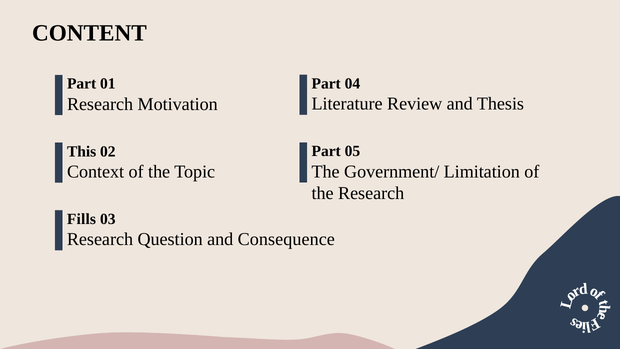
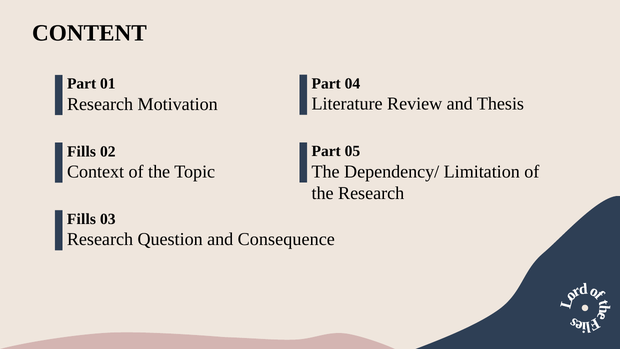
This at (82, 151): This -> Fills
Government/: Government/ -> Dependency/
